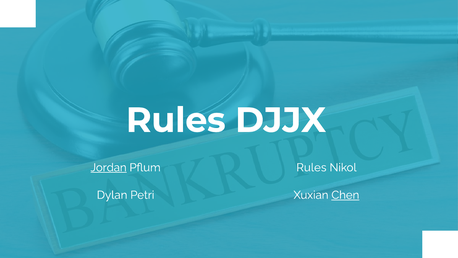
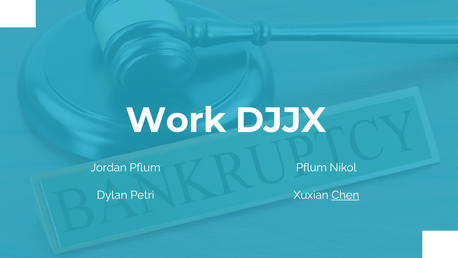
Rules at (176, 120): Rules -> Work
Jordan underline: present -> none
Rules at (311, 167): Rules -> Pflum
